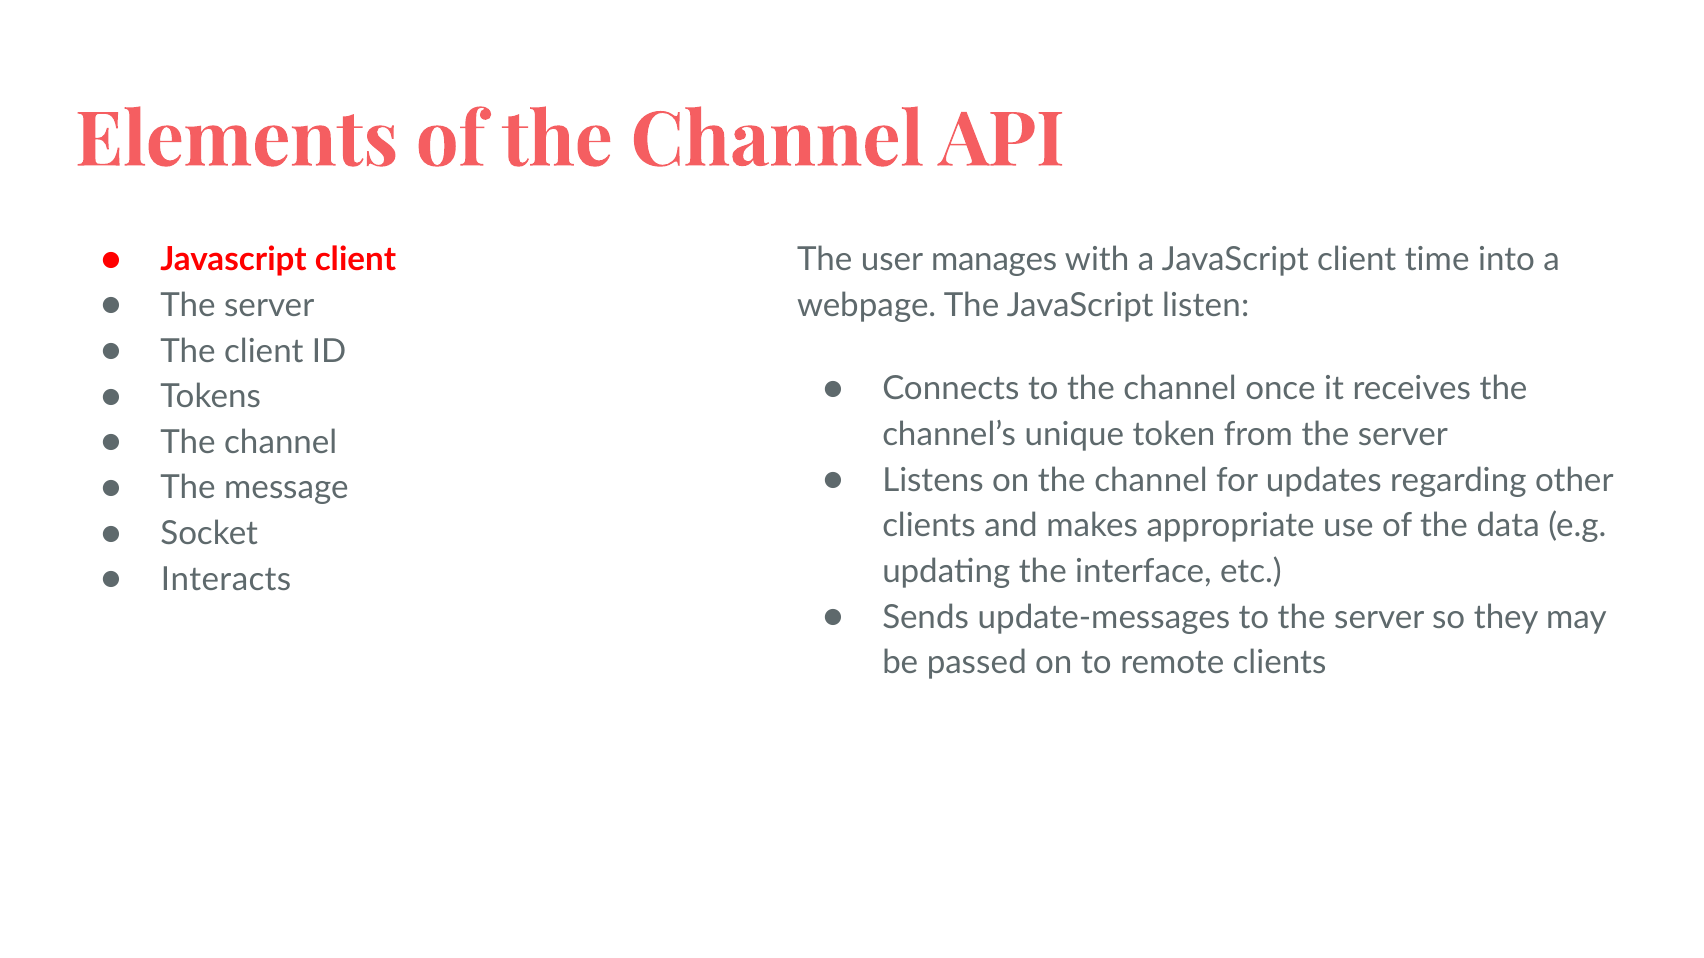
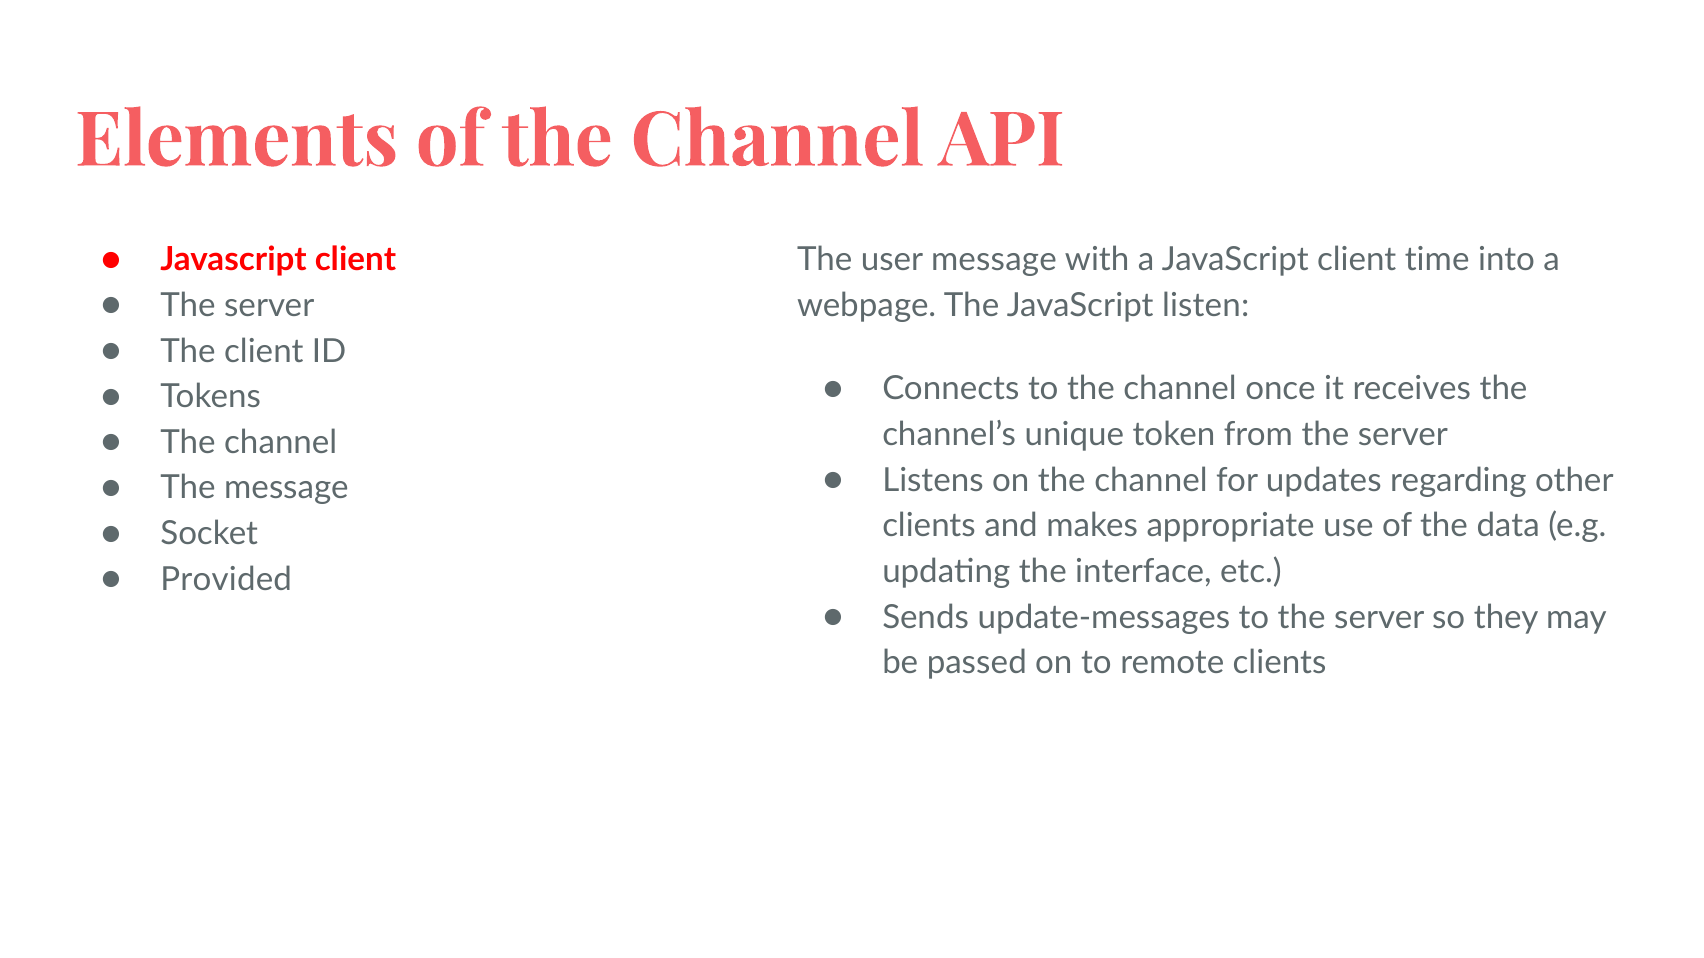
user manages: manages -> message
Interacts: Interacts -> Provided
